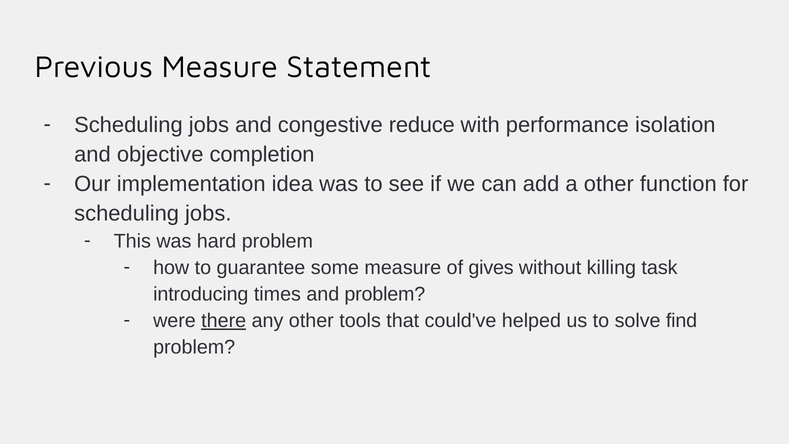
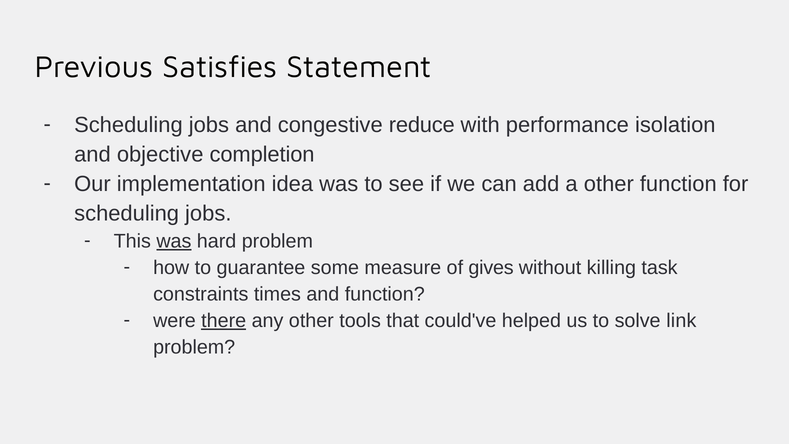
Previous Measure: Measure -> Satisfies
was at (174, 241) underline: none -> present
introducing: introducing -> constraints
and problem: problem -> function
find: find -> link
